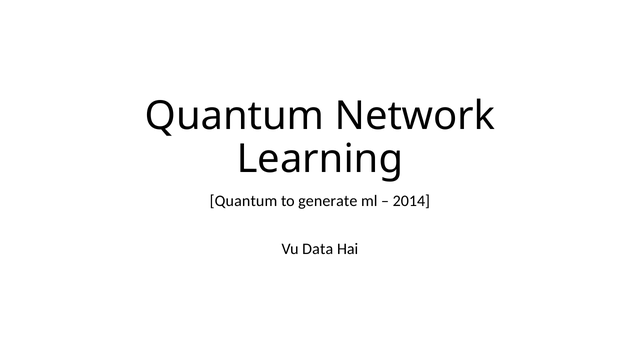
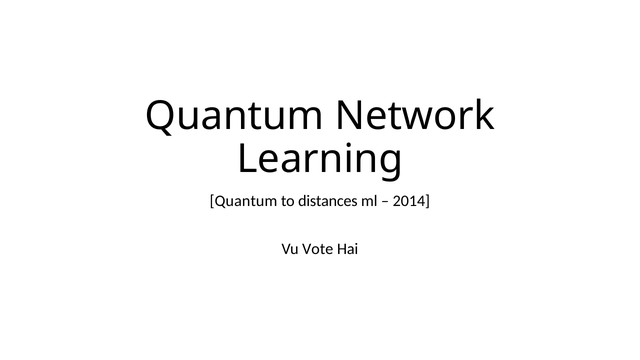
generate: generate -> distances
Data: Data -> Vote
